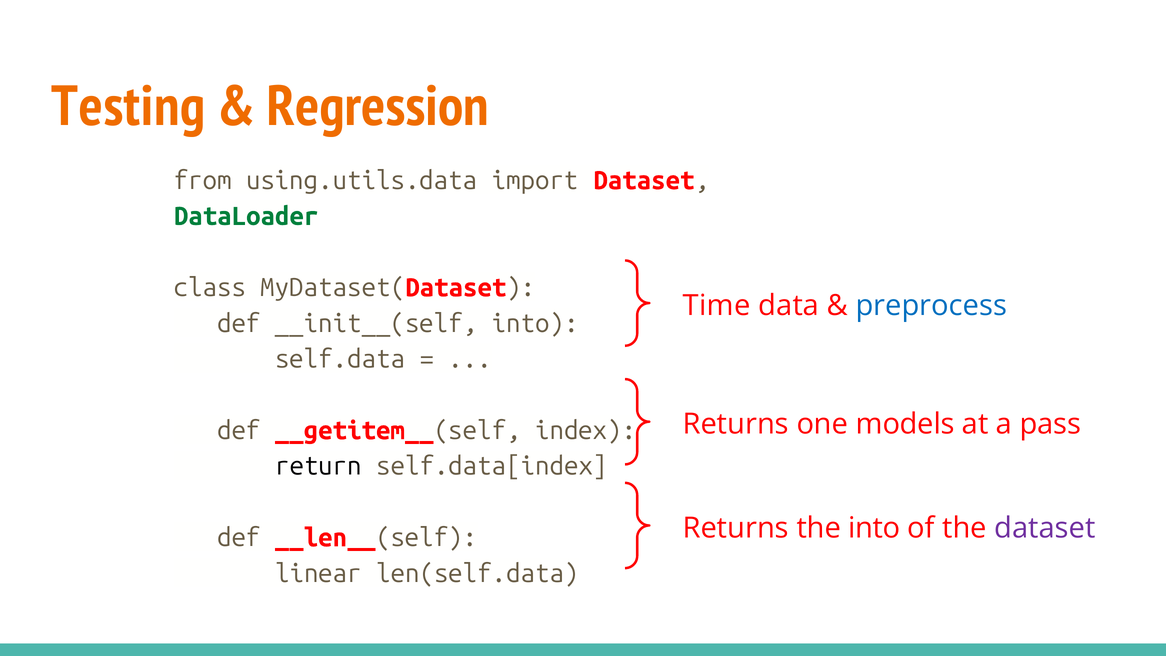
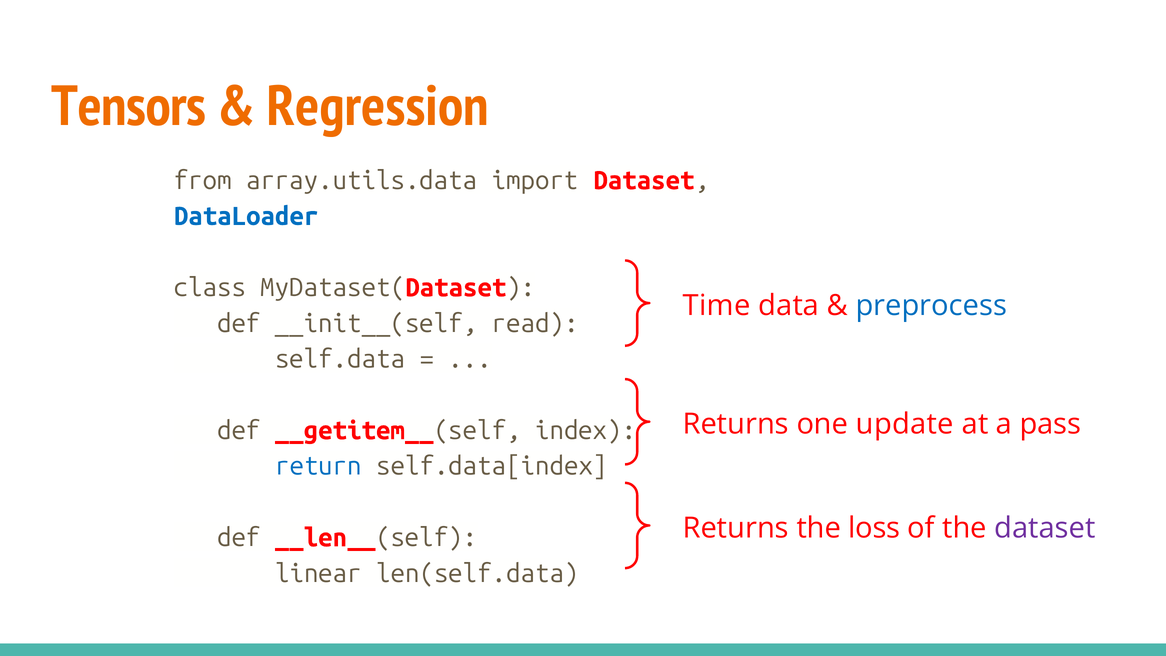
Testing: Testing -> Tensors
using.utils.data: using.utils.data -> array.utils.data
DataLoader colour: green -> blue
__init__(self into: into -> read
models: models -> update
return colour: black -> blue
the into: into -> loss
